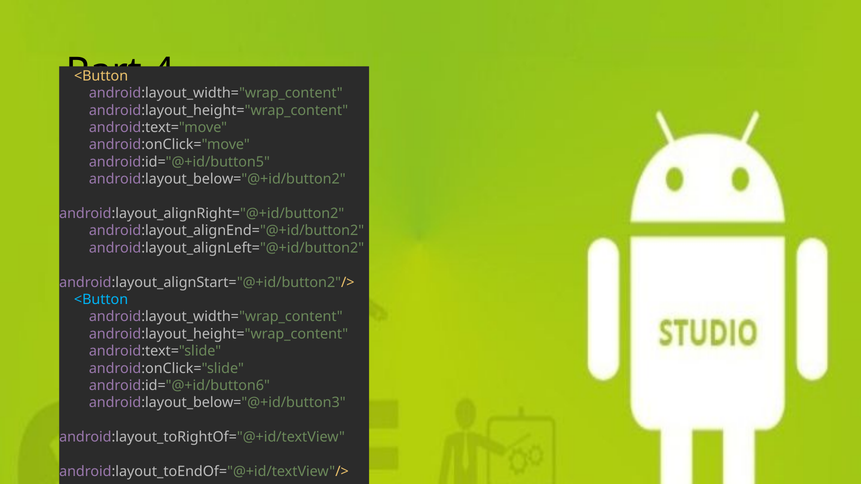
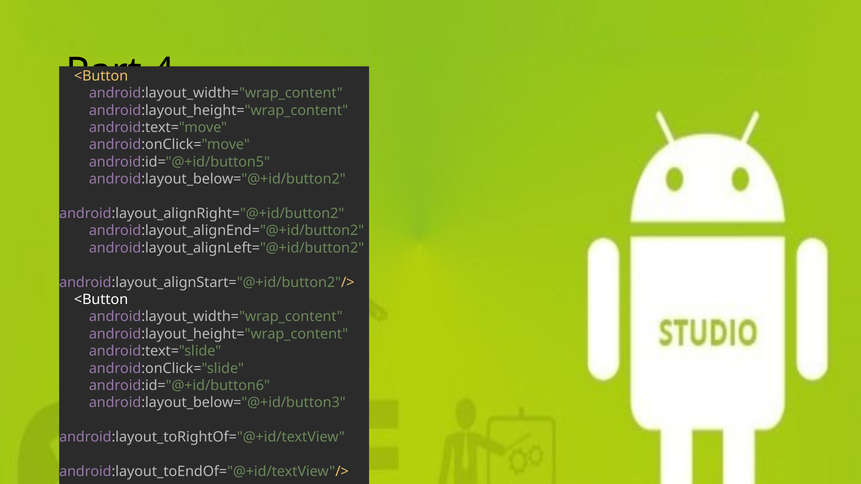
<Button at (101, 300) colour: light blue -> white
